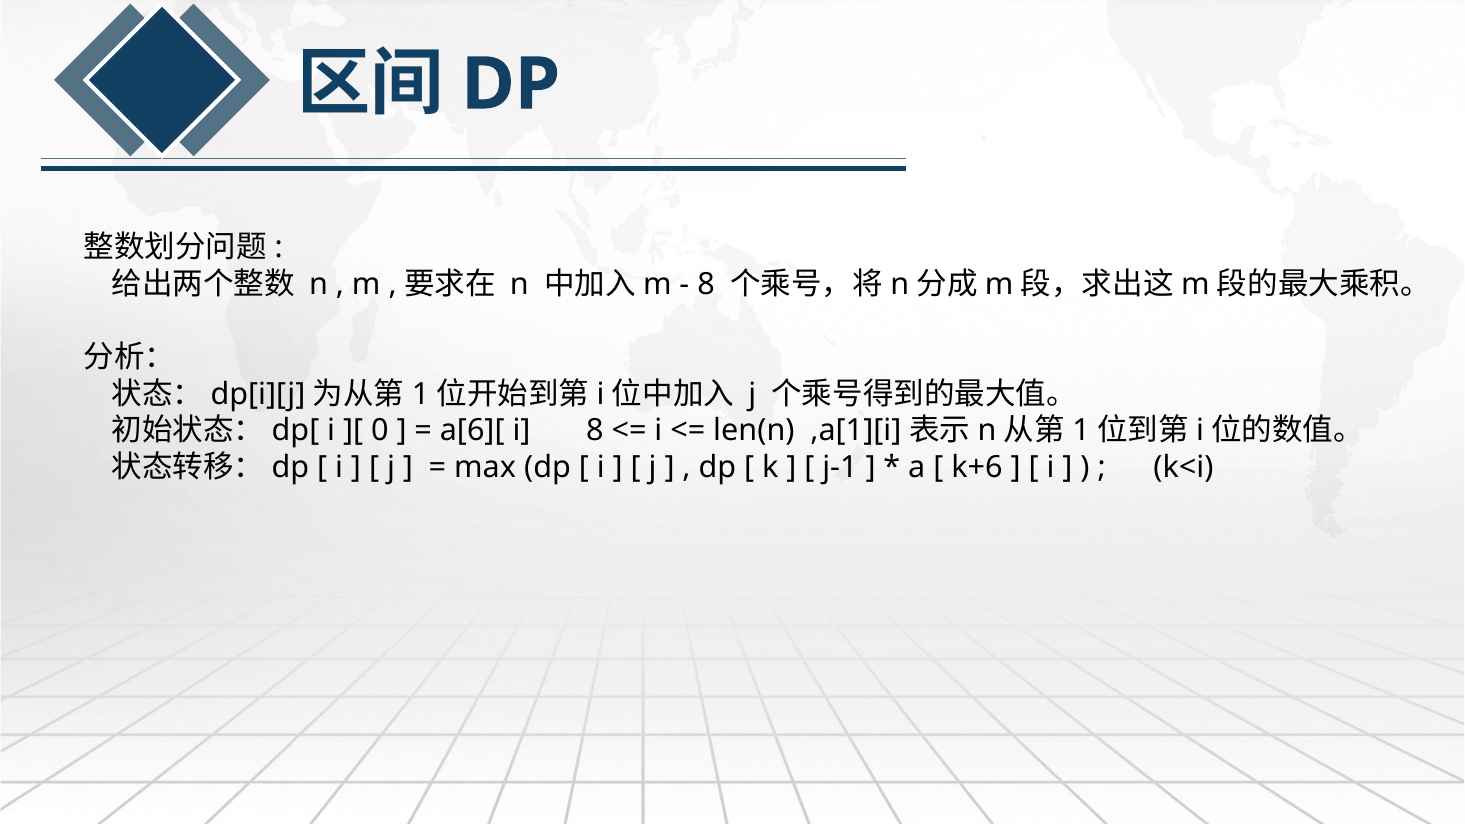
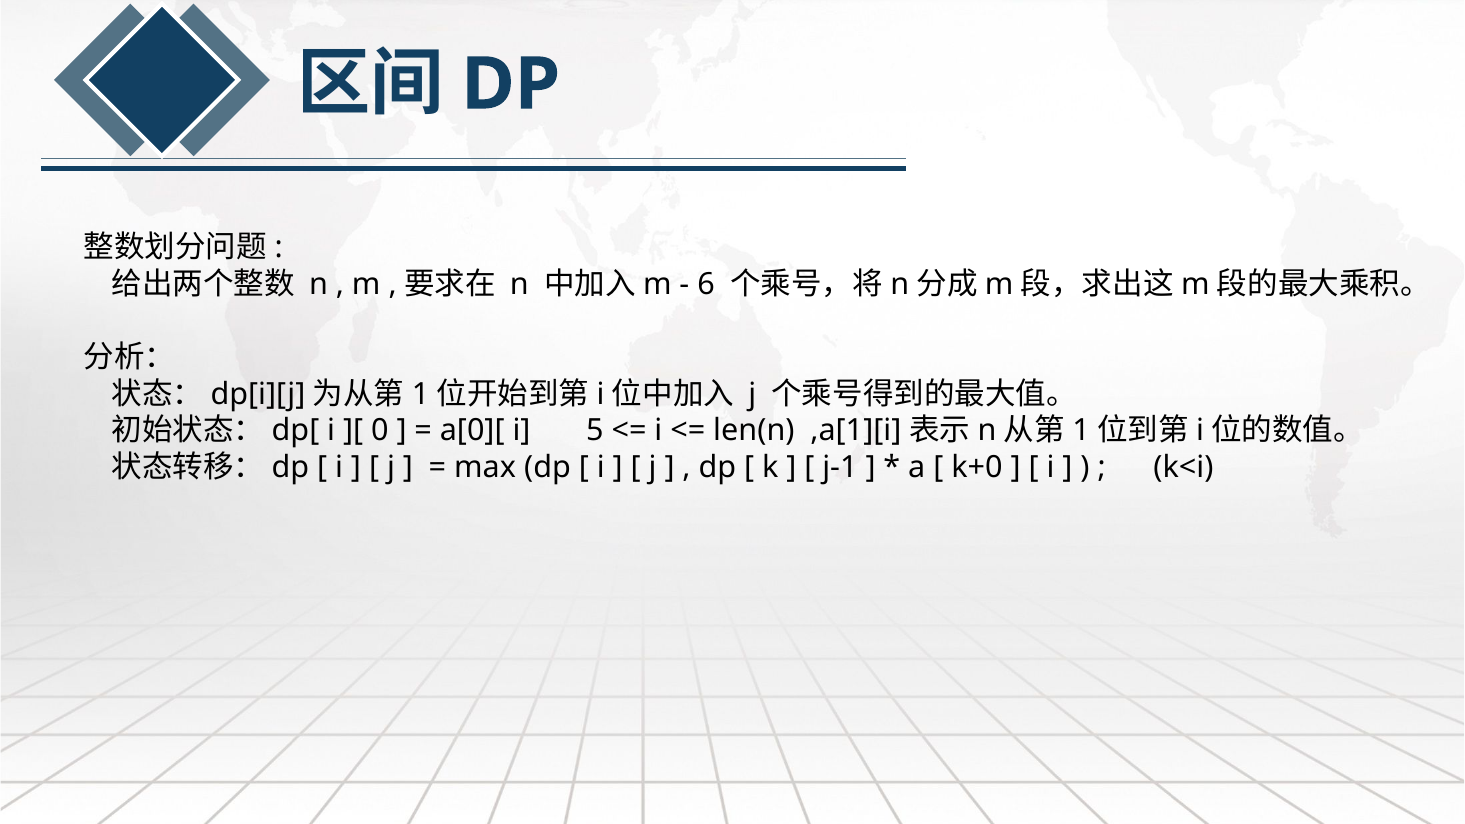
8 at (706, 284): 8 -> 6
a[6][: a[6][ -> a[0][
i 8: 8 -> 5
k+6: k+6 -> k+0
